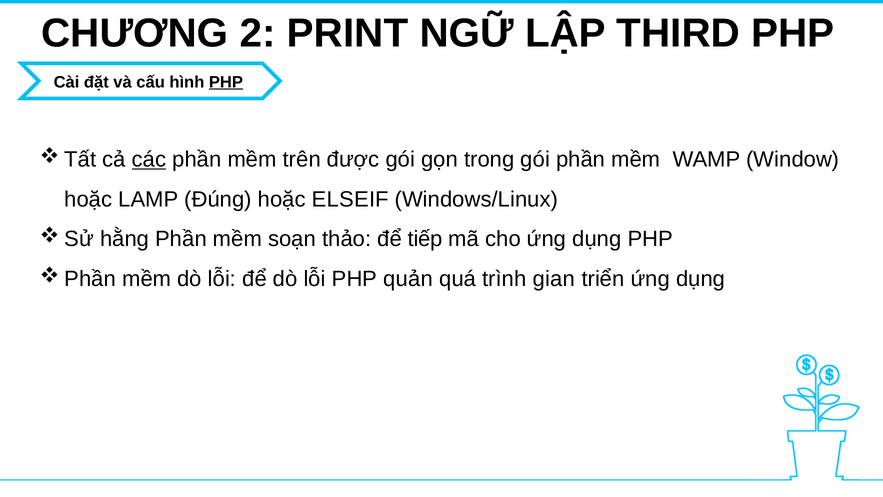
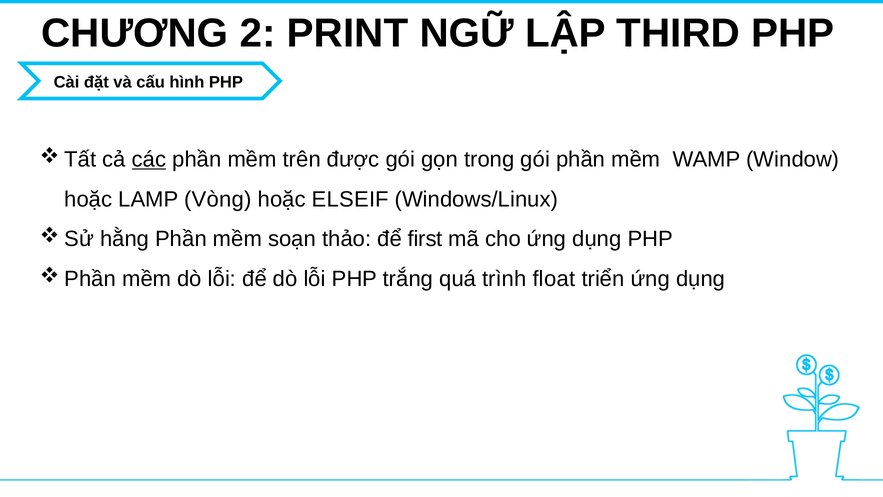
PHP at (226, 82) underline: present -> none
Đúng: Đúng -> Vòng
tiếp: tiếp -> first
quản: quản -> trắng
gian: gian -> float
